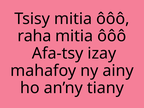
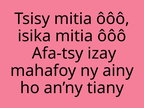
raha: raha -> isika
